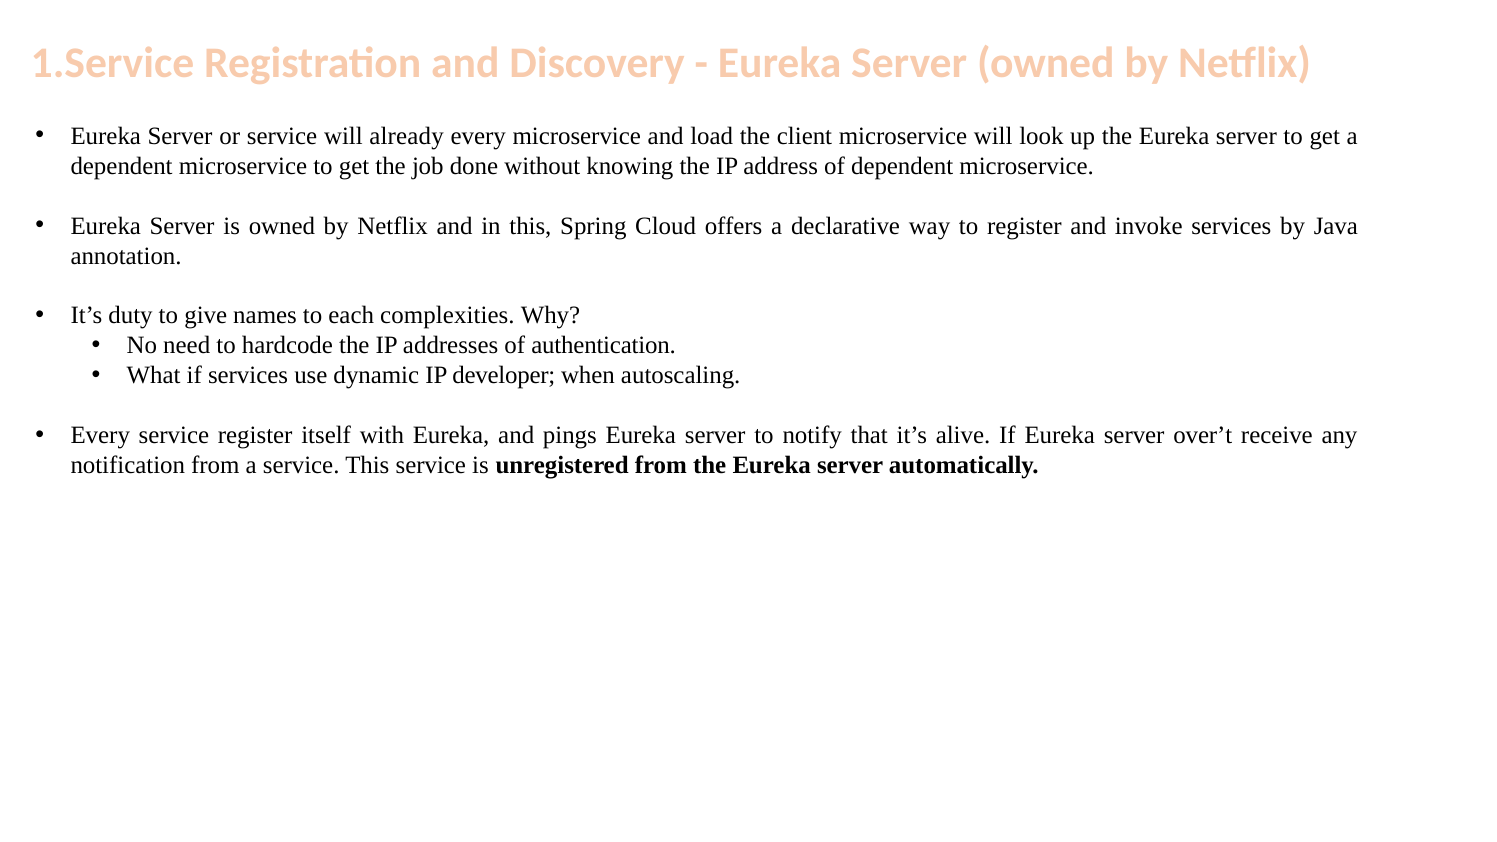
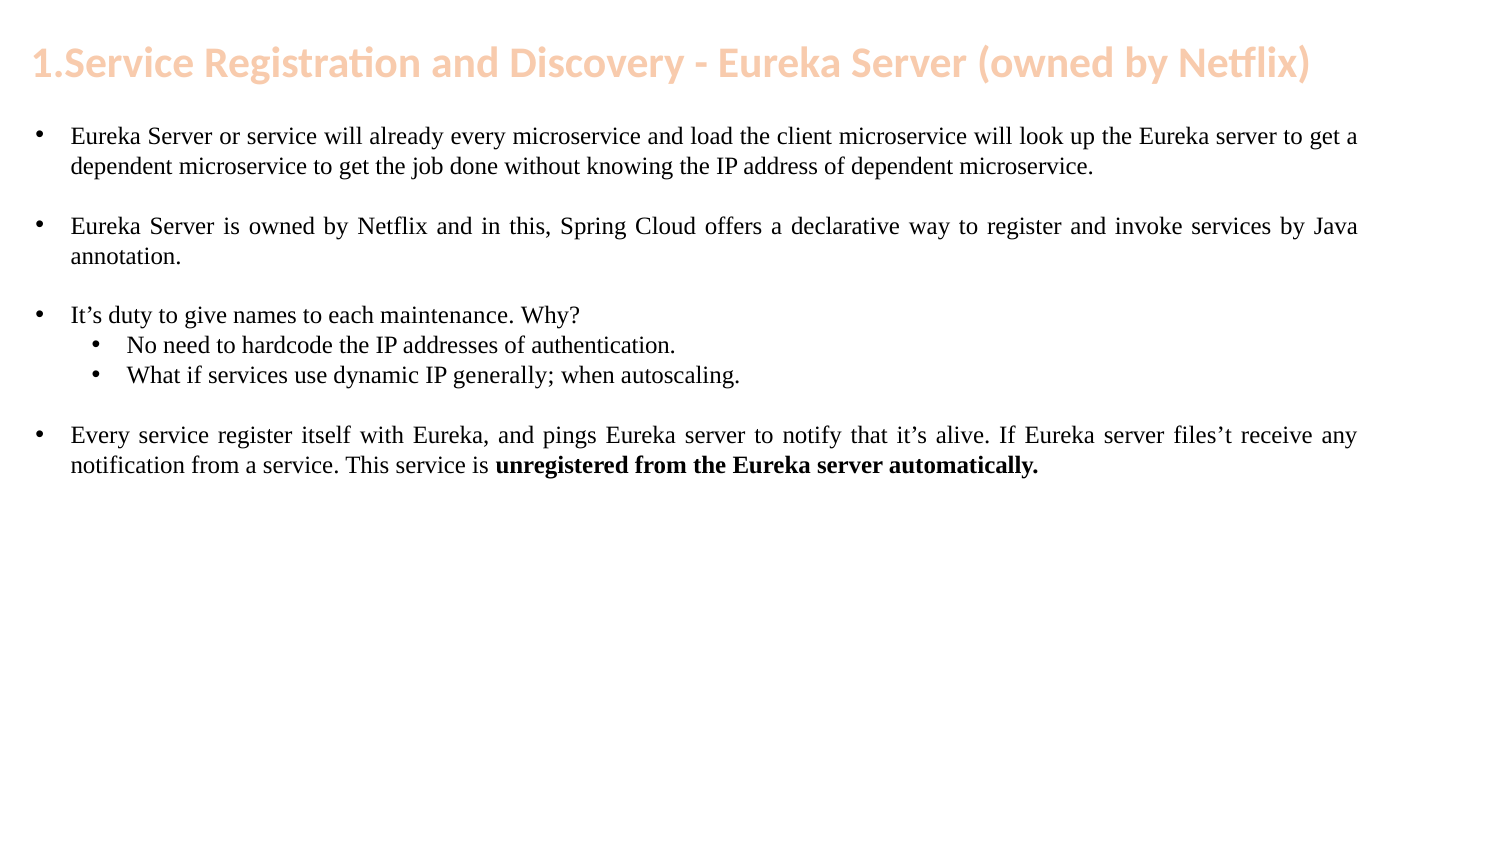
complexities: complexities -> maintenance
developer: developer -> generally
over’t: over’t -> files’t
